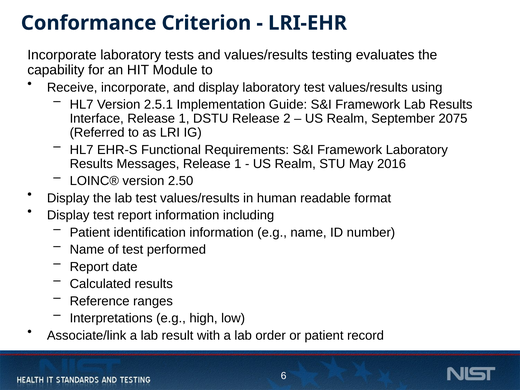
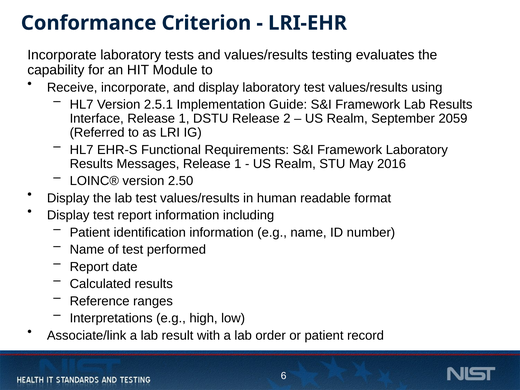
2075: 2075 -> 2059
